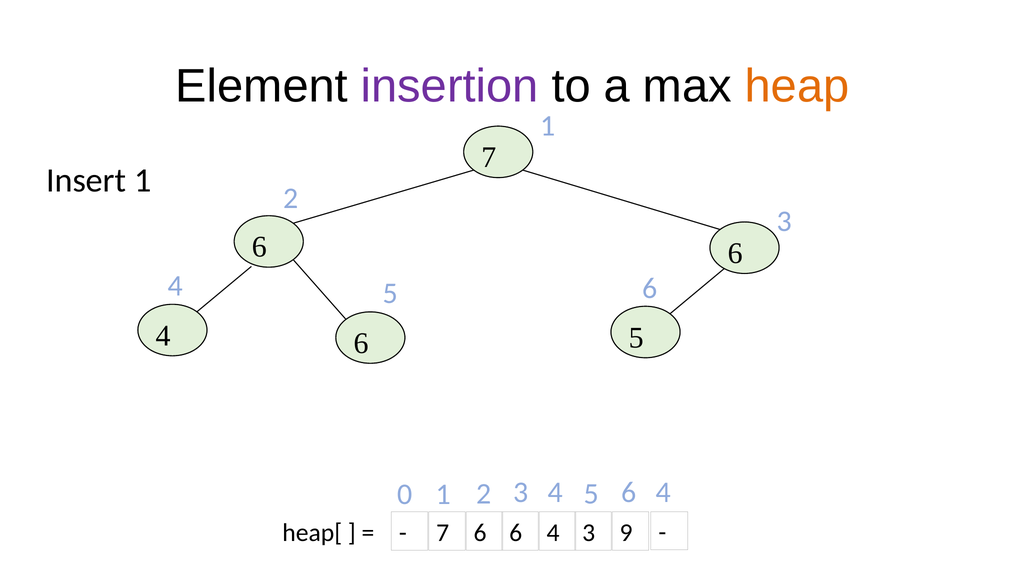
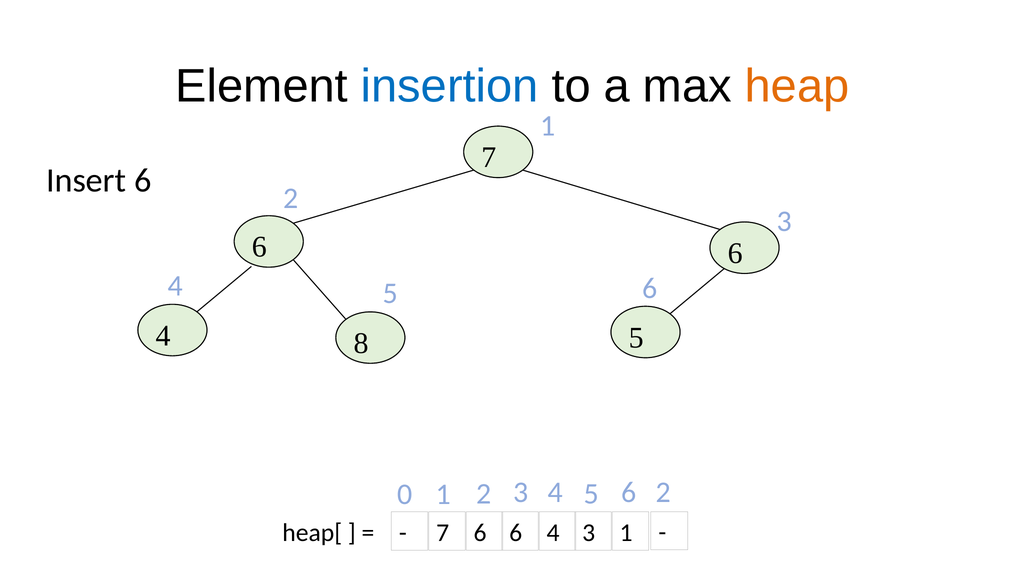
insertion colour: purple -> blue
Insert 1: 1 -> 6
4 6: 6 -> 8
5 6 4: 4 -> 2
3 9: 9 -> 1
